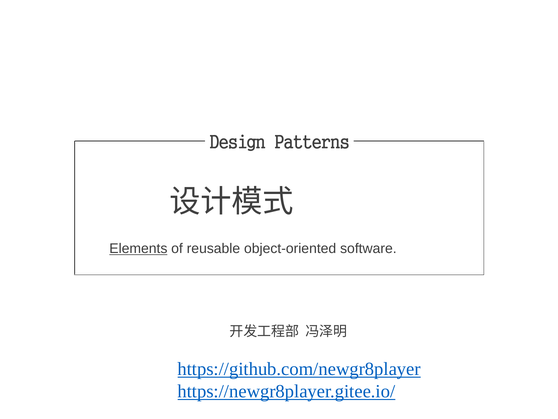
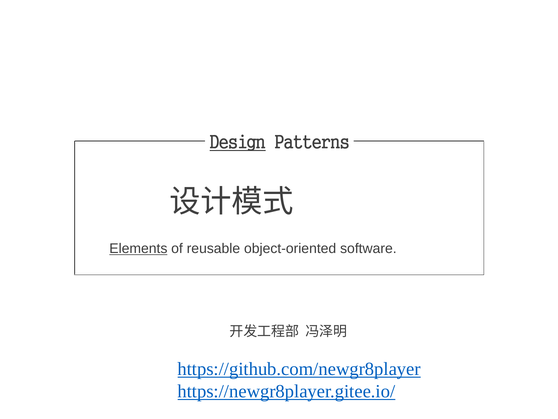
Design underline: none -> present
